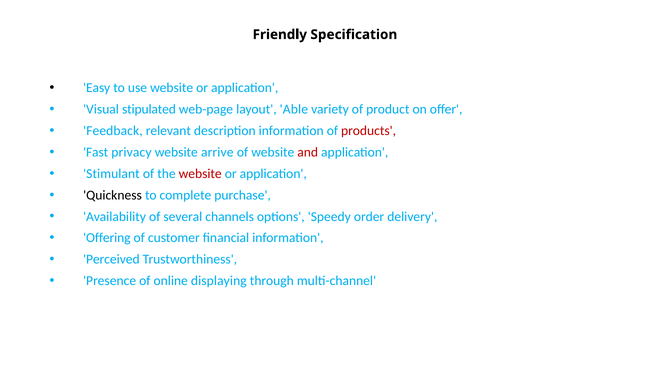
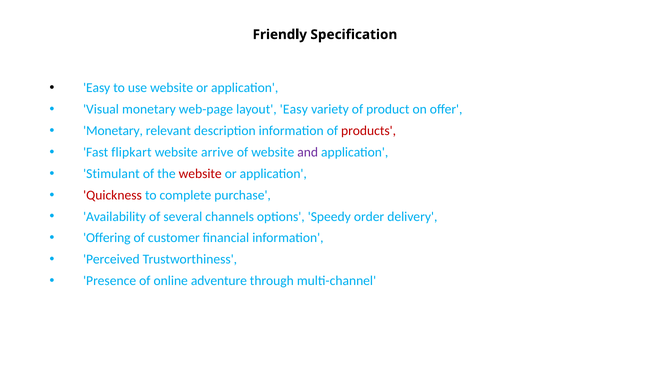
Visual stipulated: stipulated -> monetary
layout Able: Able -> Easy
Feedback at (113, 131): Feedback -> Monetary
privacy: privacy -> flipkart
and colour: red -> purple
Quickness colour: black -> red
displaying: displaying -> adventure
